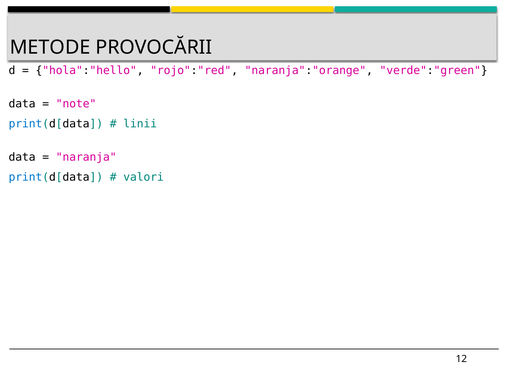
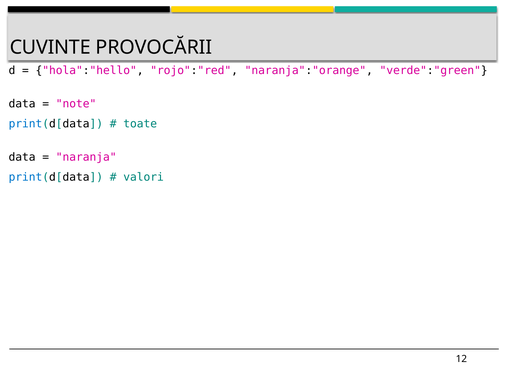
METODE: METODE -> CUVINTE
linii: linii -> toate
